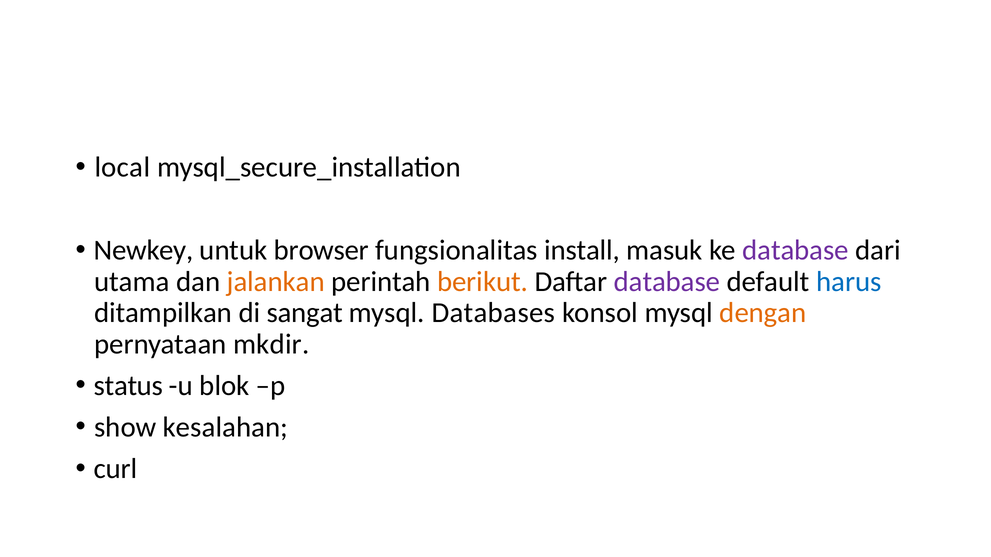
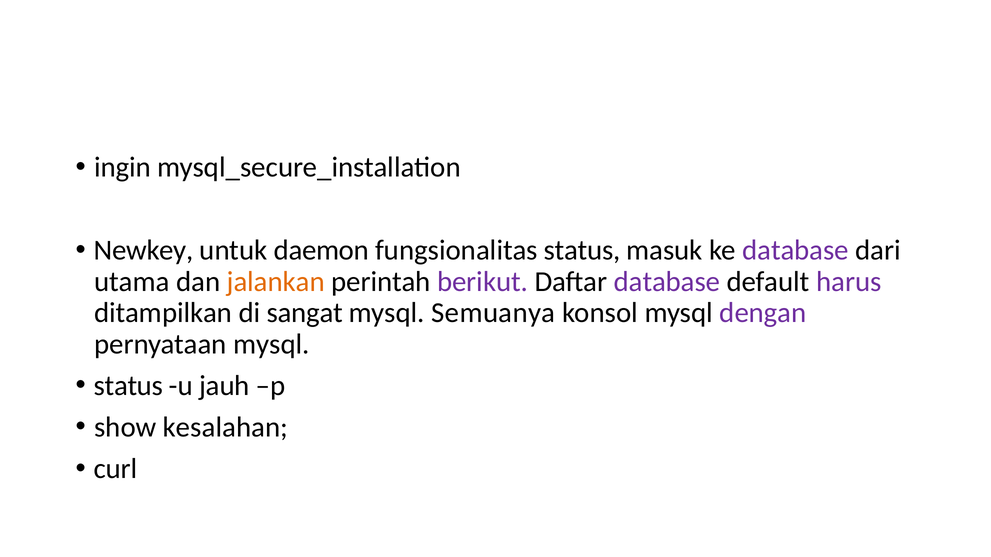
local: local -> ingin
browser: browser -> daemon
fungsionalitas install: install -> status
berikut colour: orange -> purple
harus colour: blue -> purple
Databases: Databases -> Semuanya
dengan colour: orange -> purple
pernyataan mkdir: mkdir -> mysql
blok: blok -> jauh
